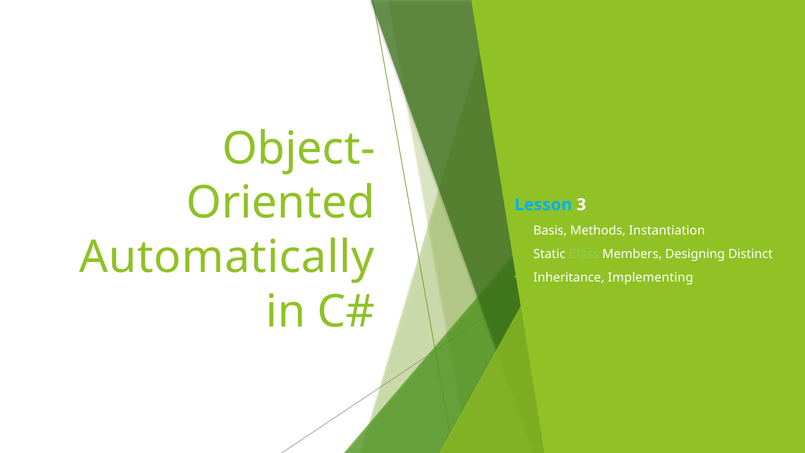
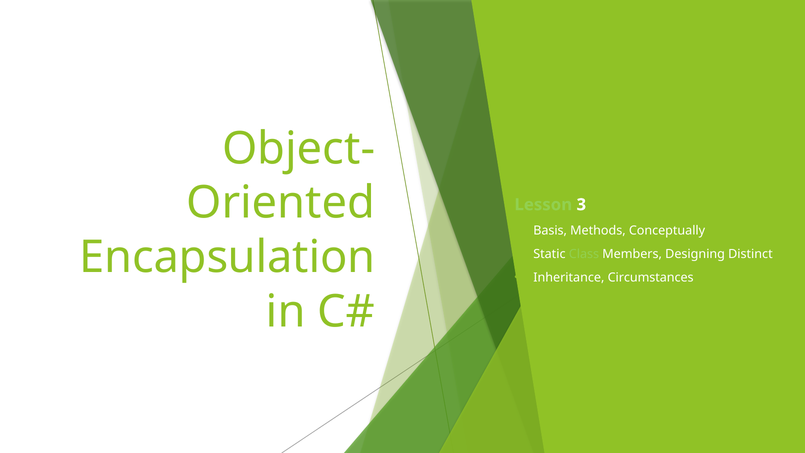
Lesson colour: light blue -> light green
Instantiation: Instantiation -> Conceptually
Automatically: Automatically -> Encapsulation
Implementing: Implementing -> Circumstances
